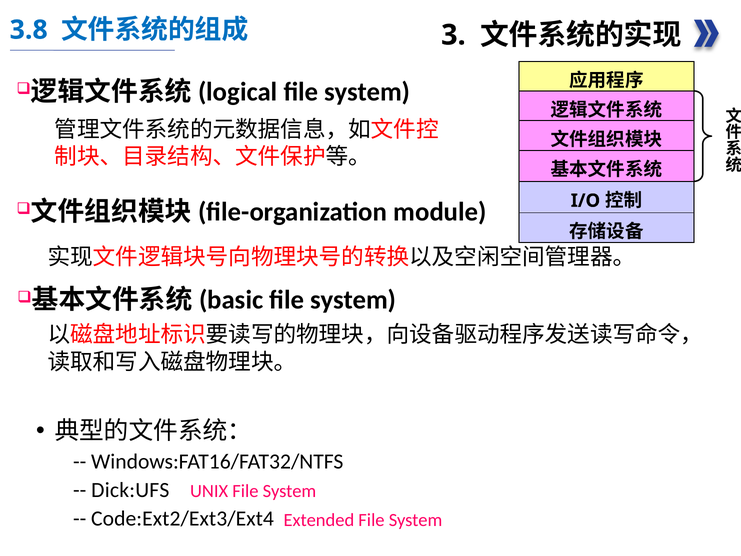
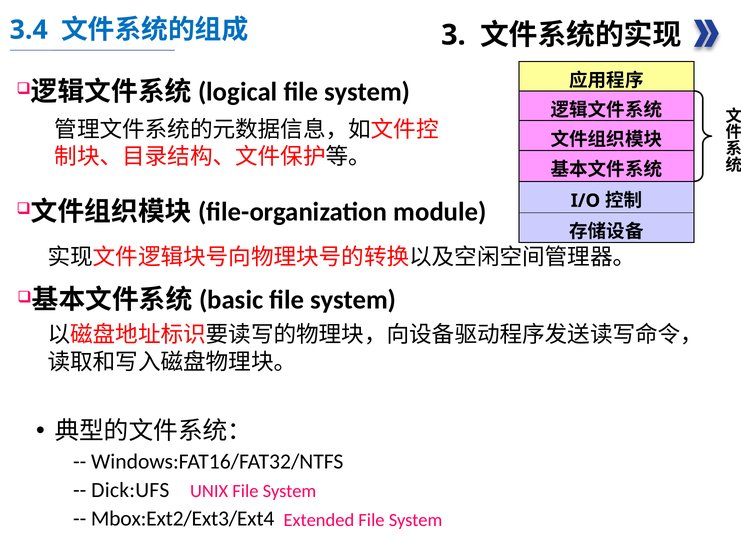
3.8: 3.8 -> 3.4
Code:Ext2/Ext3/Ext4: Code:Ext2/Ext3/Ext4 -> Mbox:Ext2/Ext3/Ext4
